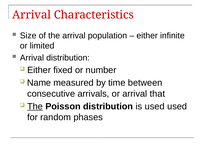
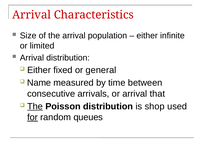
number: number -> general
is used: used -> shop
for underline: none -> present
phases: phases -> queues
